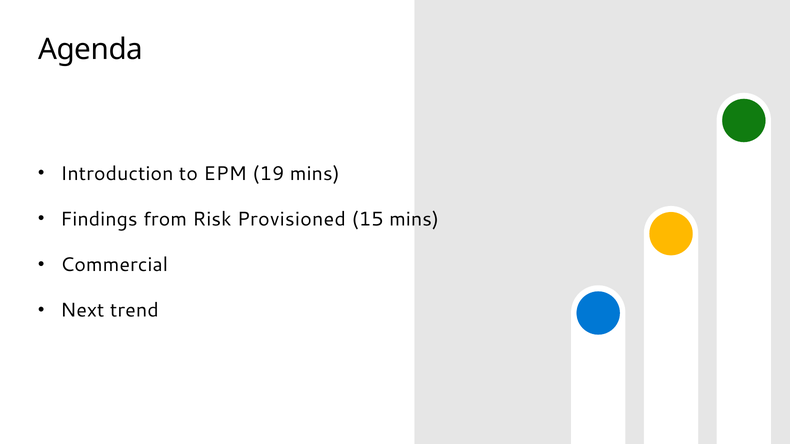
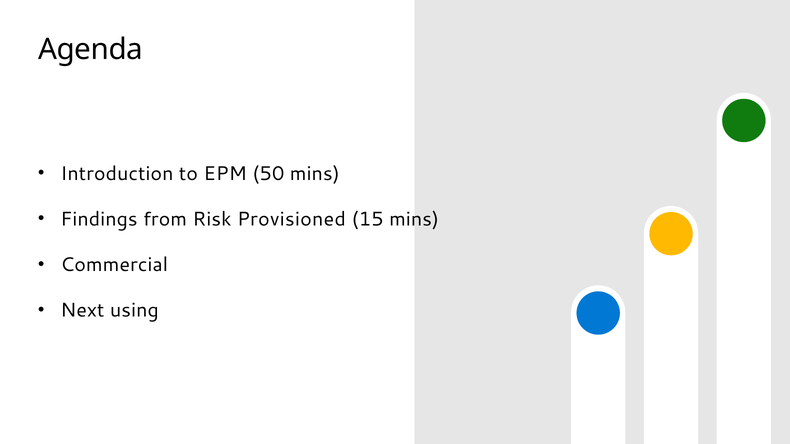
19: 19 -> 50
trend: trend -> using
